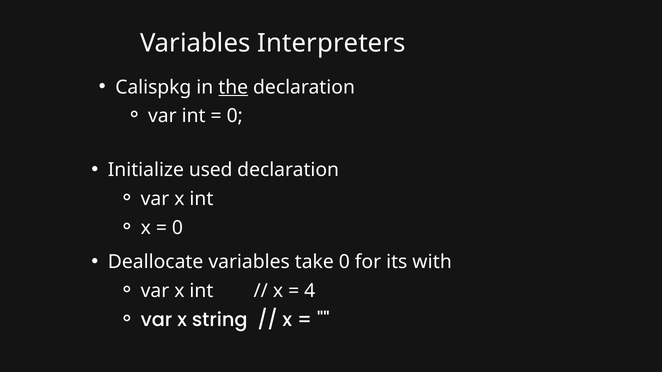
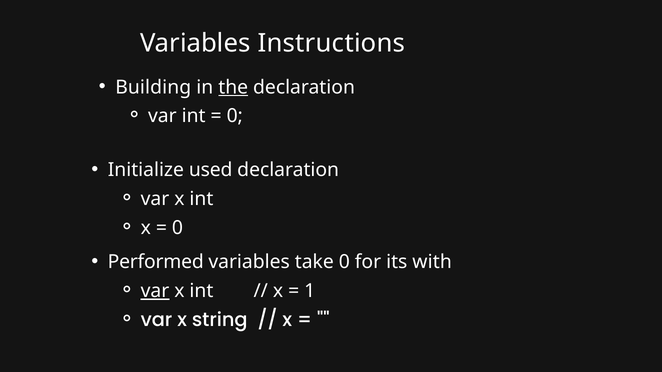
Interpreters: Interpreters -> Instructions
Calispkg: Calispkg -> Building
Deallocate: Deallocate -> Performed
var at (155, 291) underline: none -> present
4: 4 -> 1
